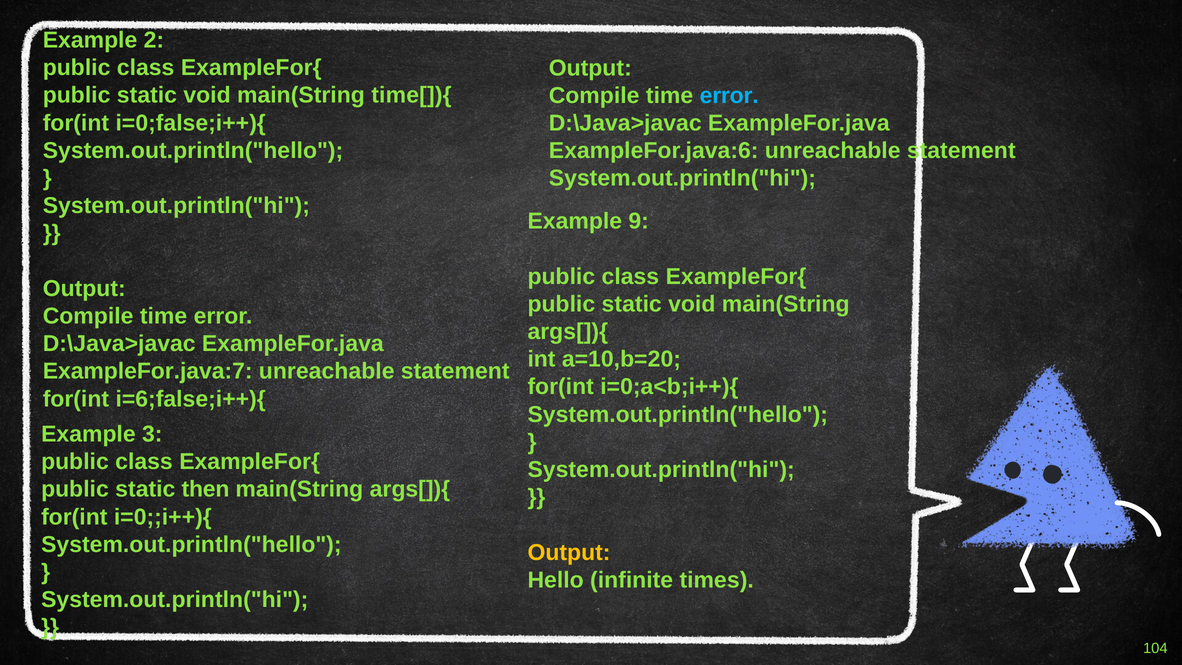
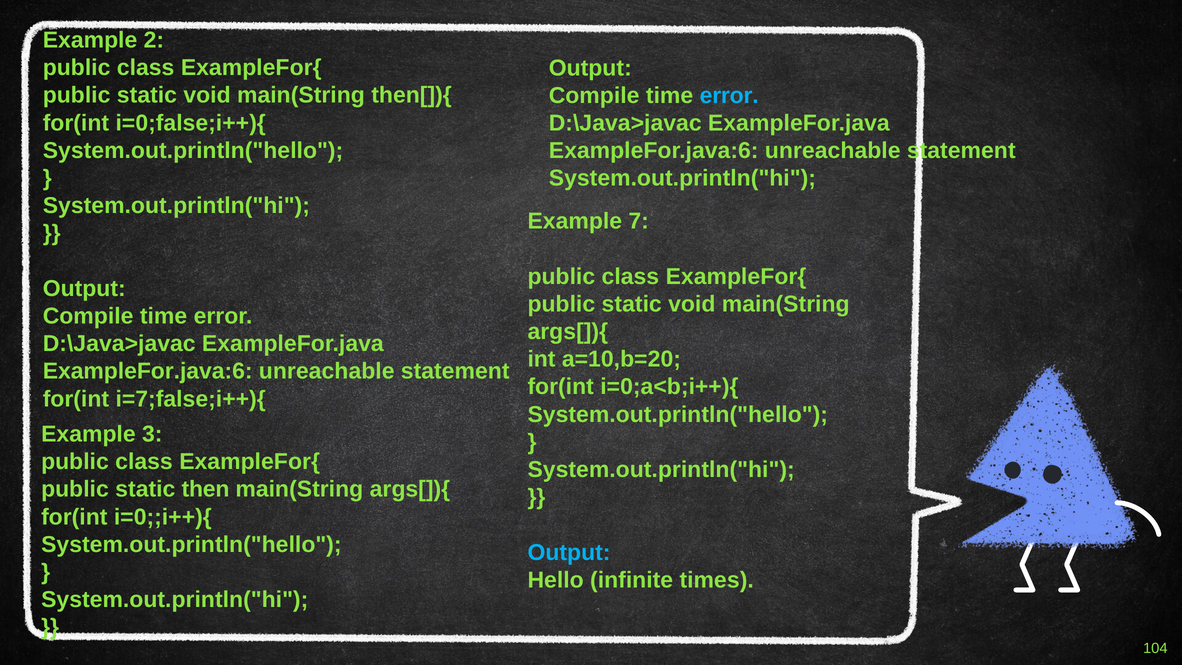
time[]){: time[]){ -> then[]){
9: 9 -> 7
ExampleFor.java:7 at (148, 371): ExampleFor.java:7 -> ExampleFor.java:6
i=6;false;i++){: i=6;false;i++){ -> i=7;false;i++){
Output at (569, 552) colour: yellow -> light blue
